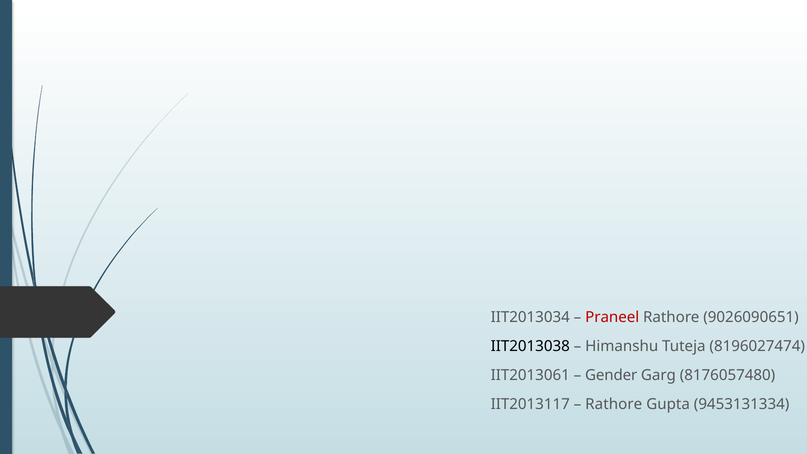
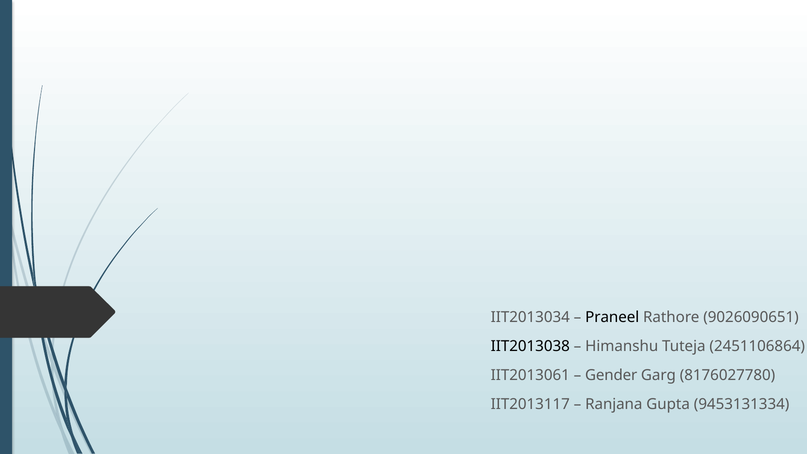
Praneel colour: red -> black
8196027474: 8196027474 -> 2451106864
8176057480: 8176057480 -> 8176027780
Rathore at (614, 404): Rathore -> Ranjana
